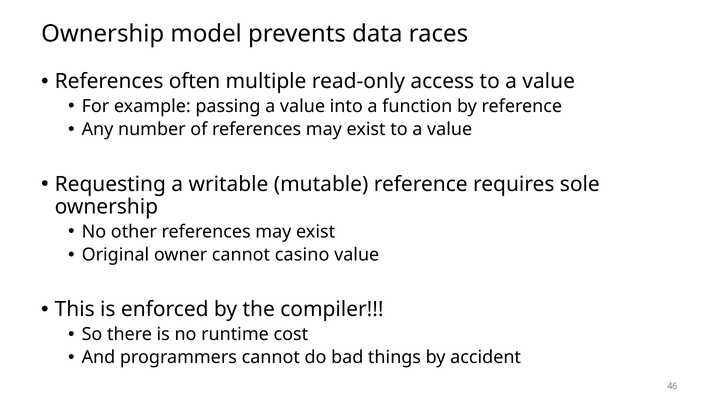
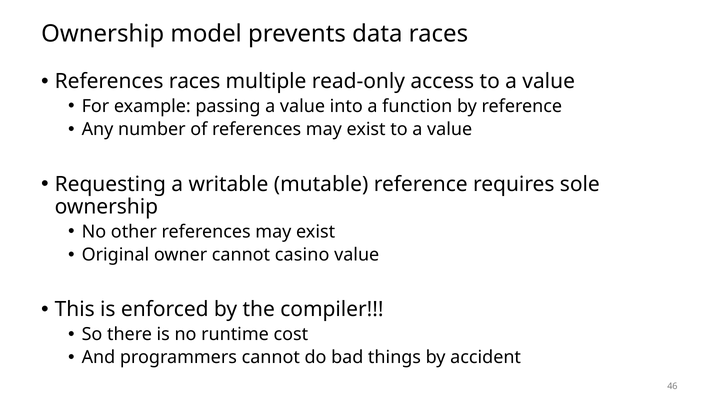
References often: often -> races
